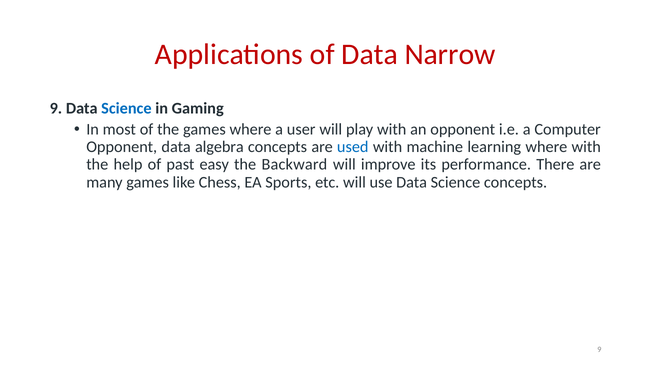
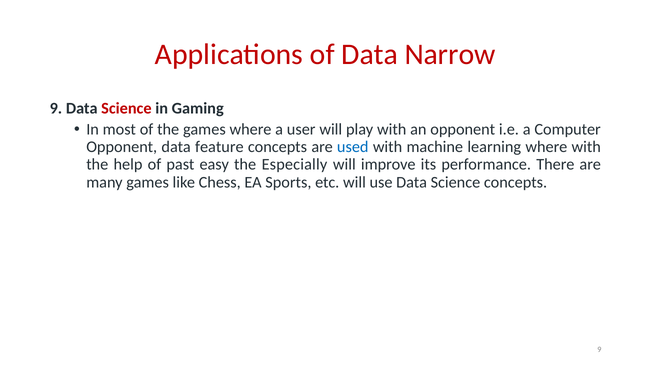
Science at (126, 109) colour: blue -> red
algebra: algebra -> feature
Backward: Backward -> Especially
